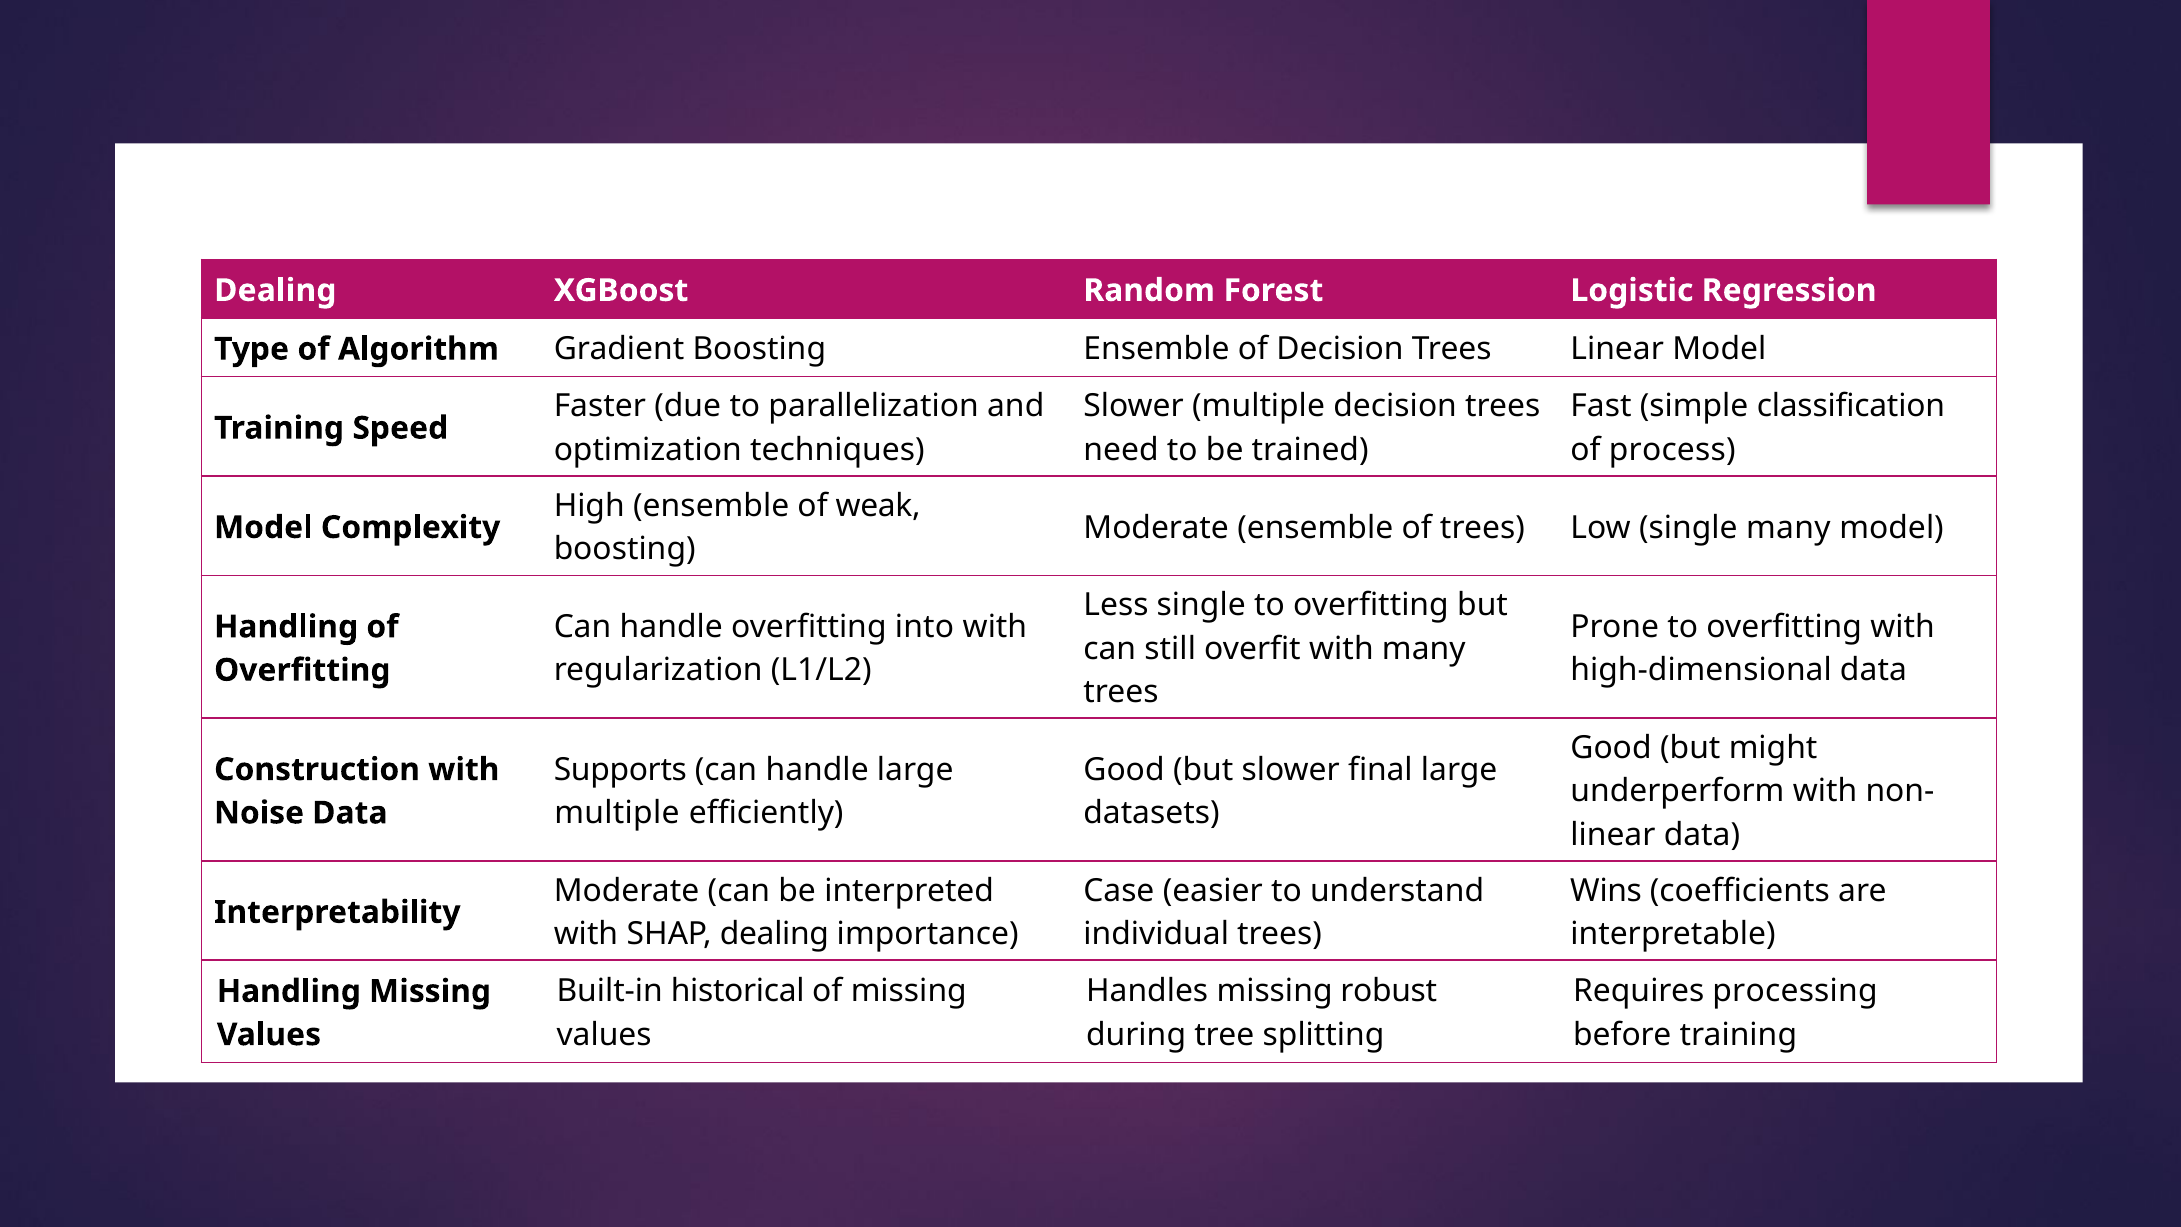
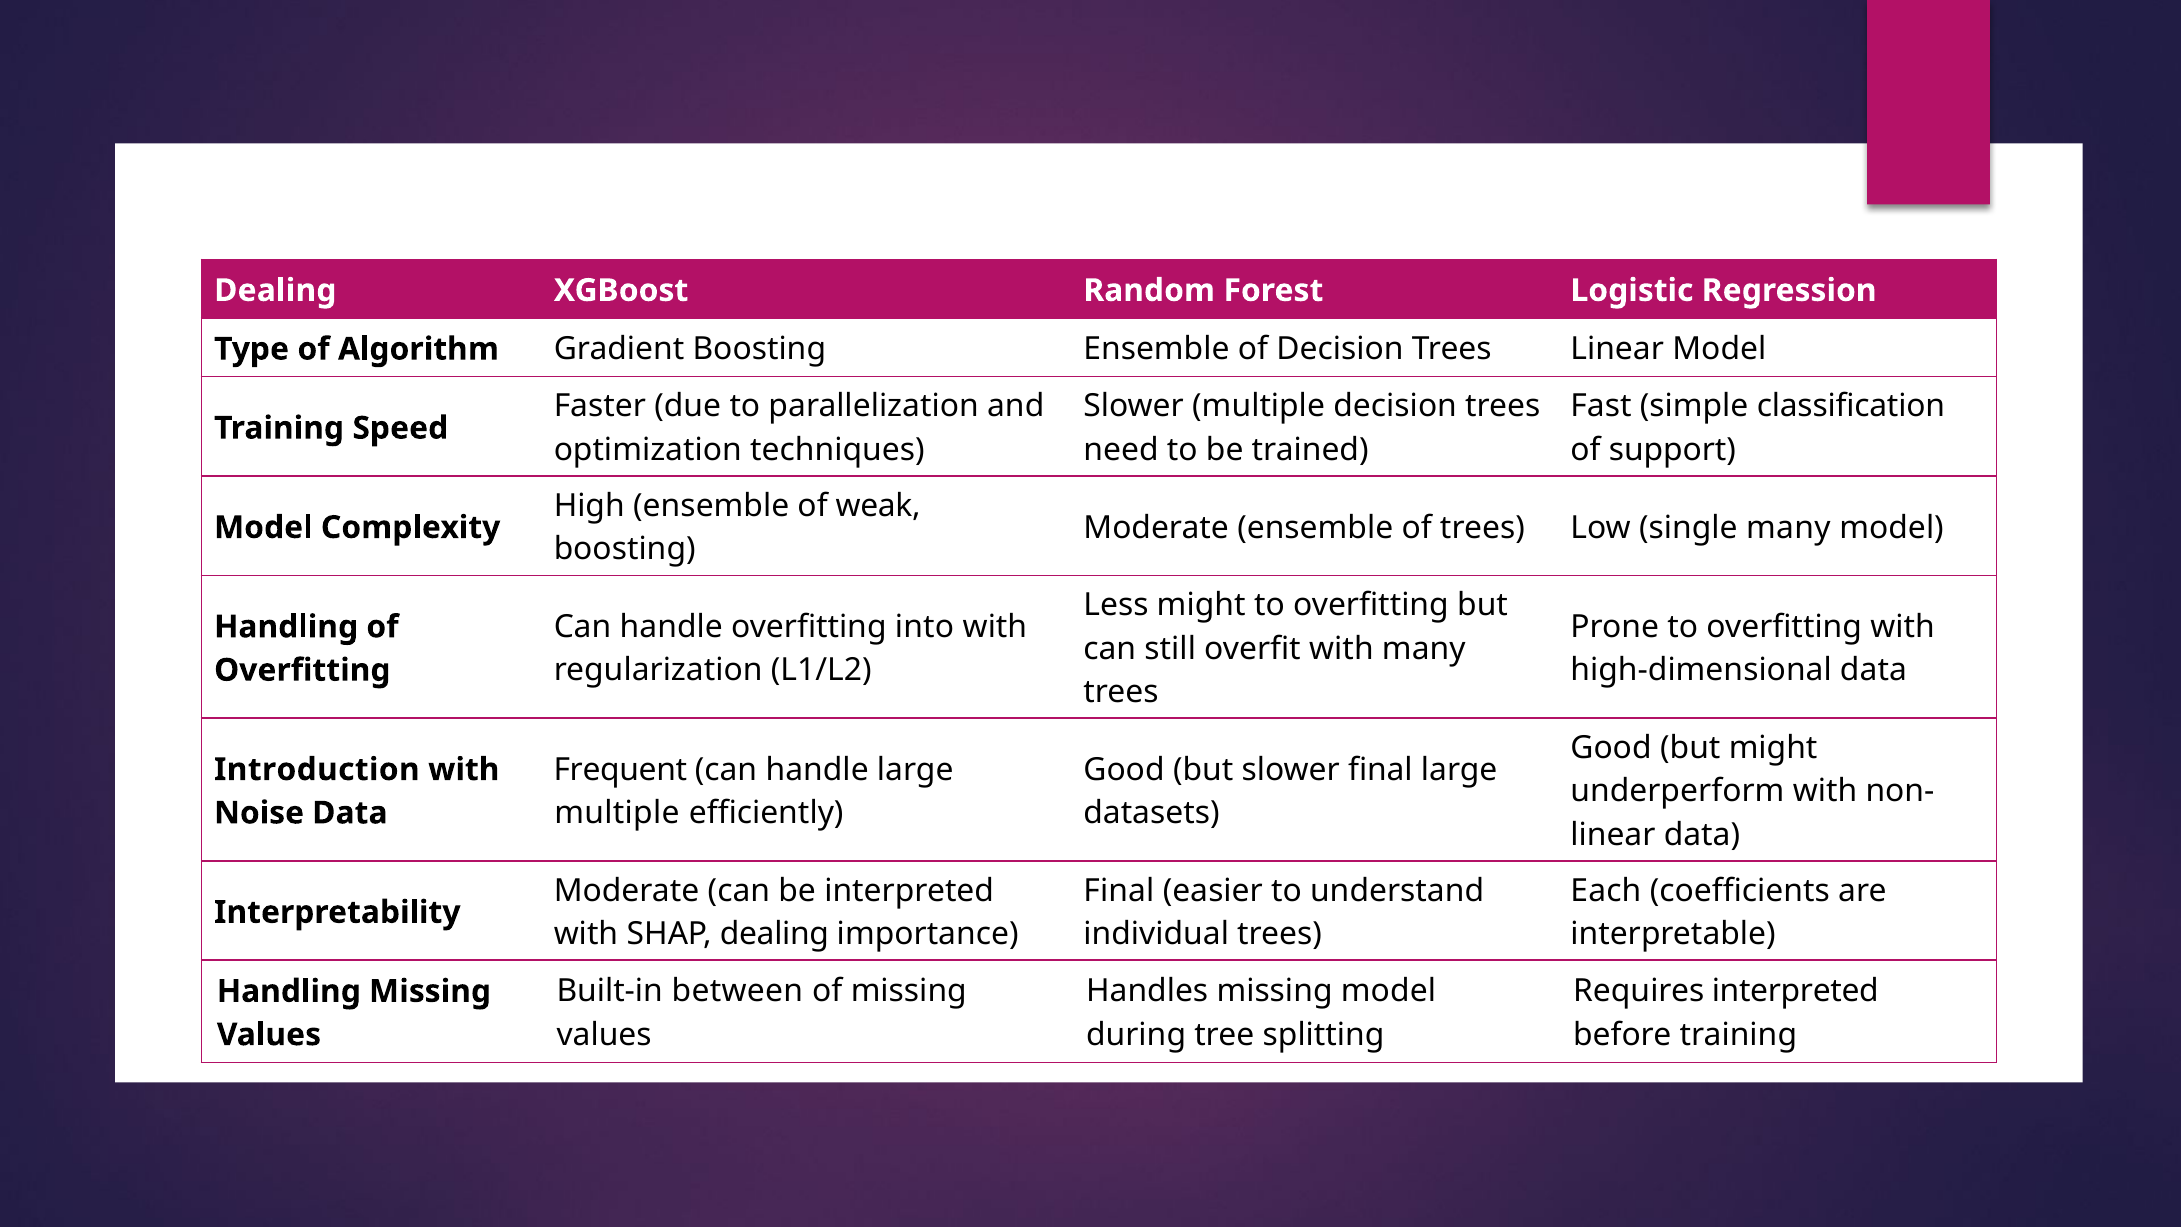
process: process -> support
Less single: single -> might
Supports: Supports -> Frequent
Construction: Construction -> Introduction
Case at (1119, 891): Case -> Final
Wins: Wins -> Each
historical: historical -> between
missing robust: robust -> model
Requires processing: processing -> interpreted
